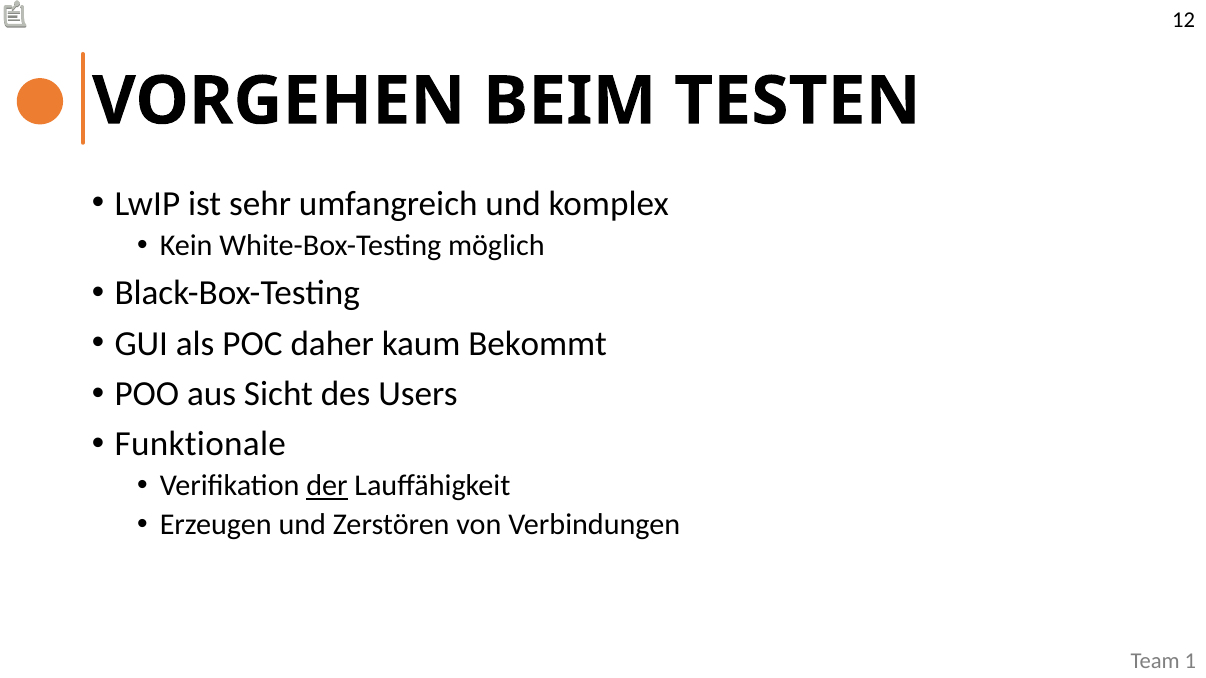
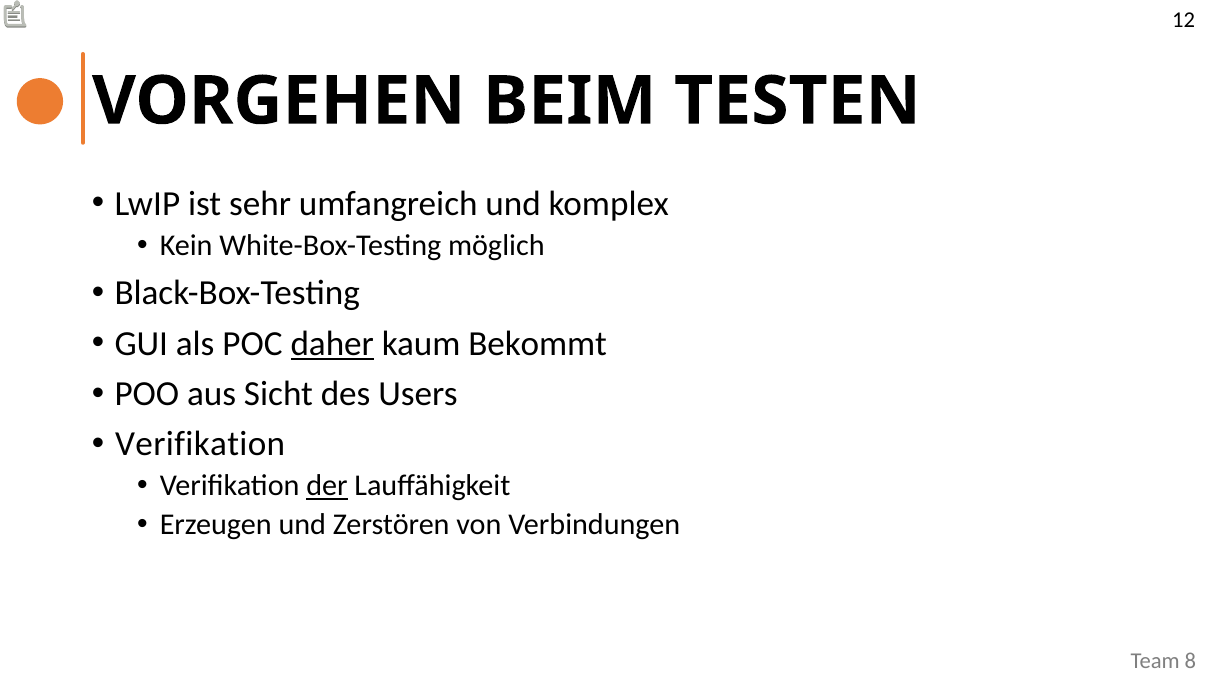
daher underline: none -> present
Funktionale at (200, 445): Funktionale -> Verifikation
1: 1 -> 8
